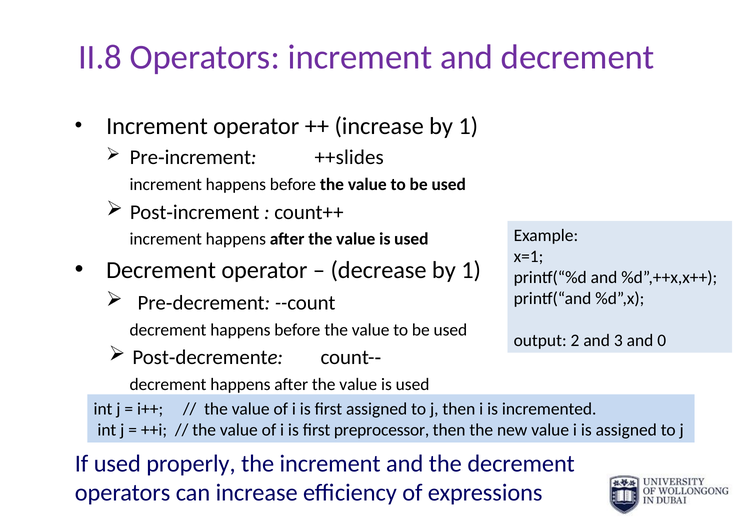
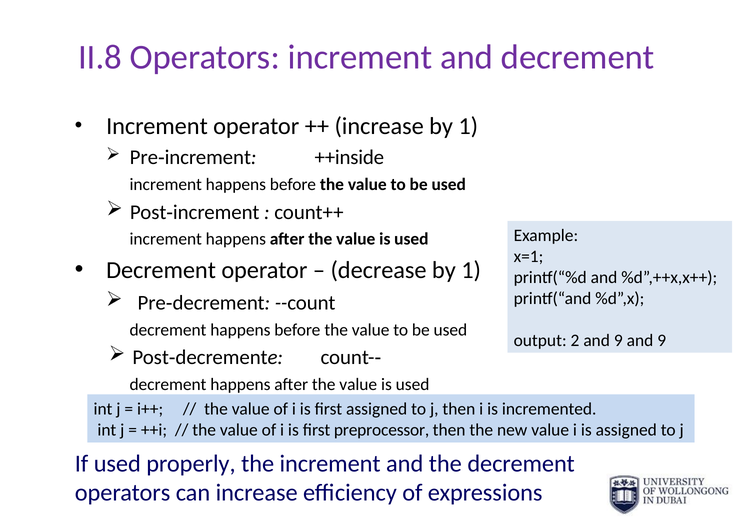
++slides: ++slides -> ++inside
2 and 3: 3 -> 9
0 at (662, 340): 0 -> 9
